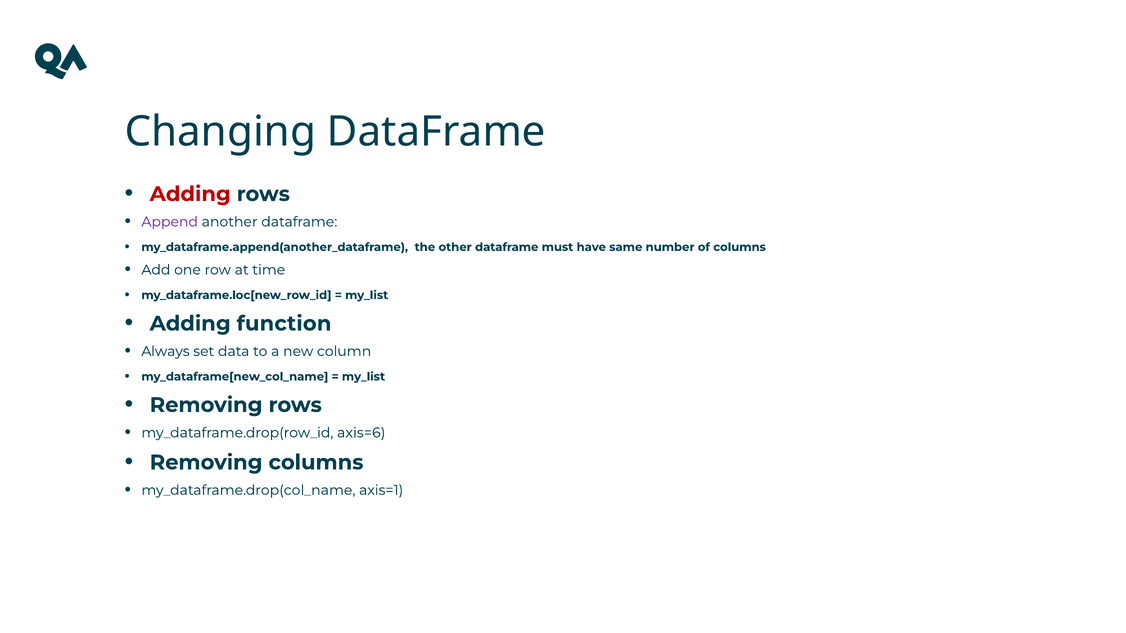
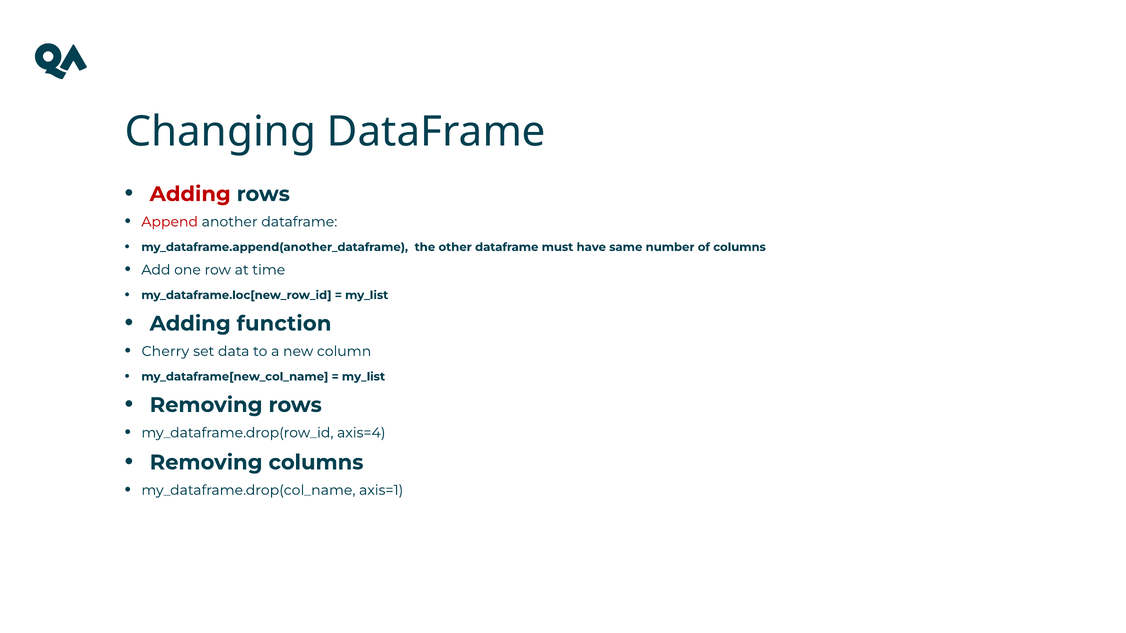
Append colour: purple -> red
Always: Always -> Cherry
axis=6: axis=6 -> axis=4
